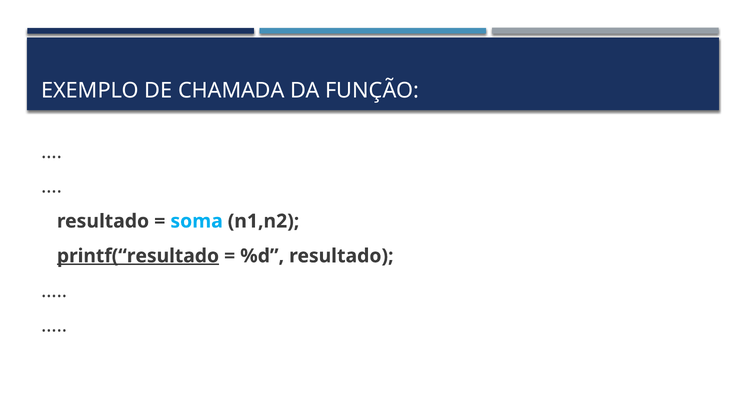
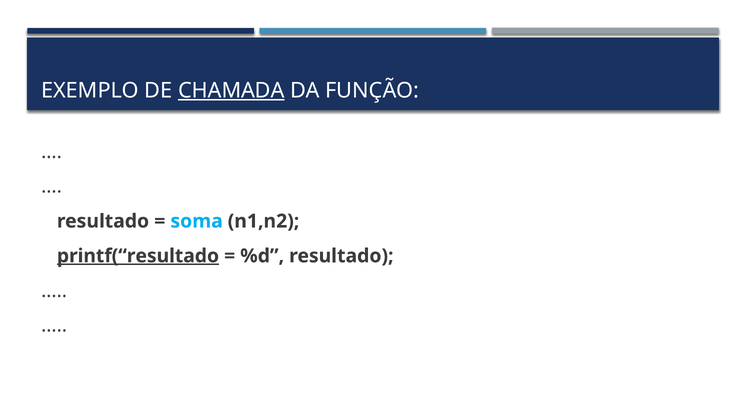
CHAMADA underline: none -> present
